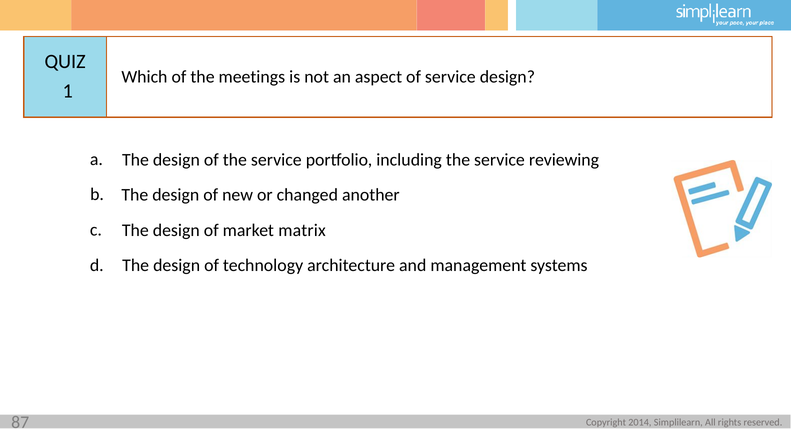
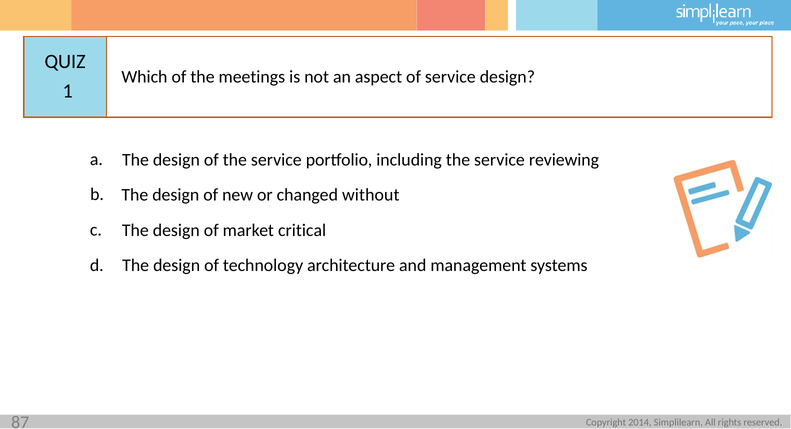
another: another -> without
matrix: matrix -> critical
